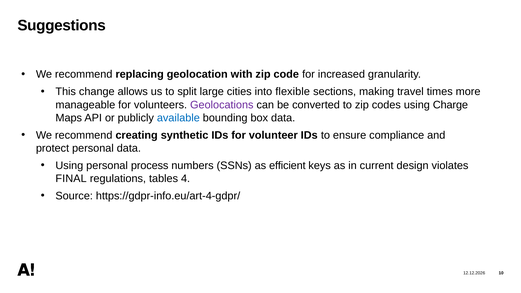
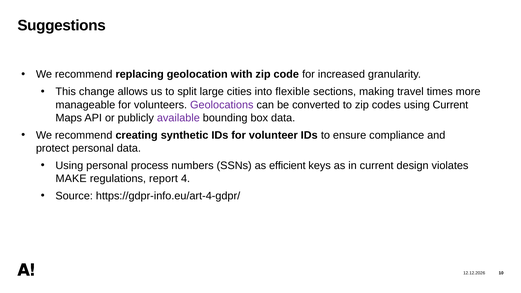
using Charge: Charge -> Current
available colour: blue -> purple
FINAL: FINAL -> MAKE
tables: tables -> report
